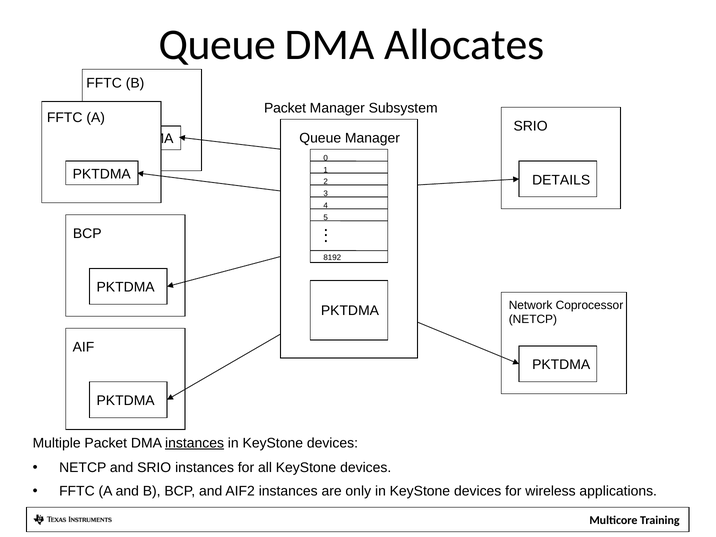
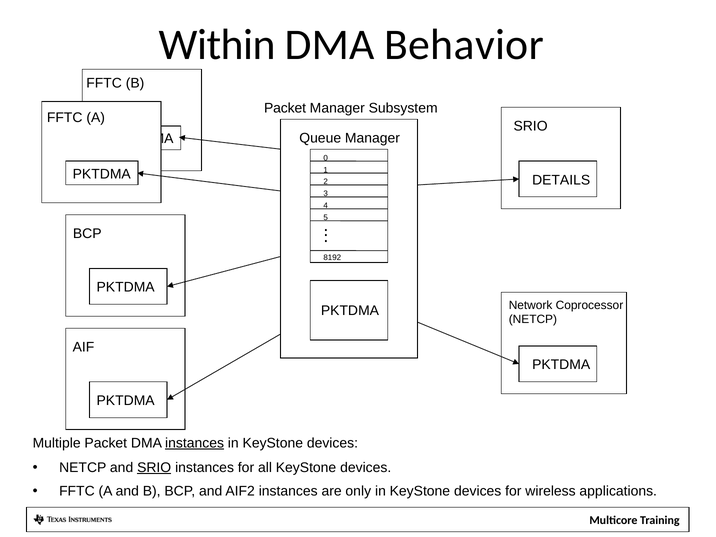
Queue at (217, 45): Queue -> Within
Allocates: Allocates -> Behavior
SRIO at (154, 468) underline: none -> present
